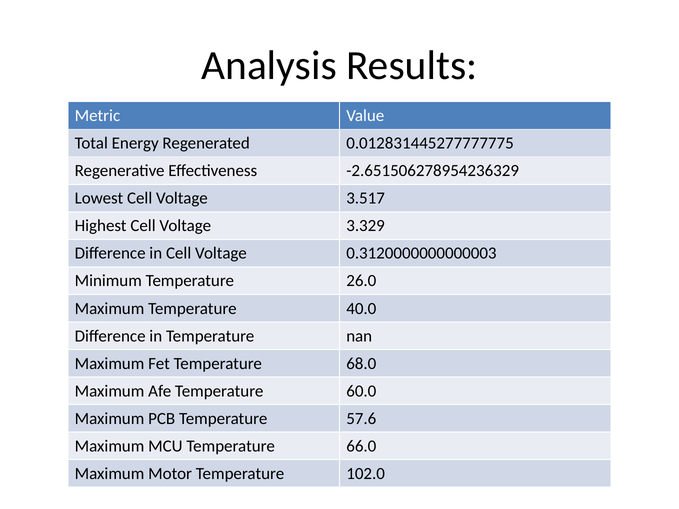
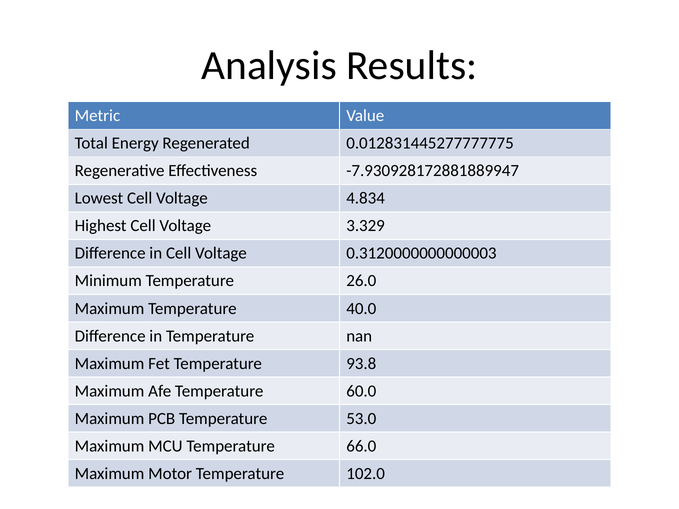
-2.651506278954236329: -2.651506278954236329 -> -7.930928172881889947
3.517: 3.517 -> 4.834
68.0: 68.0 -> 93.8
57.6: 57.6 -> 53.0
